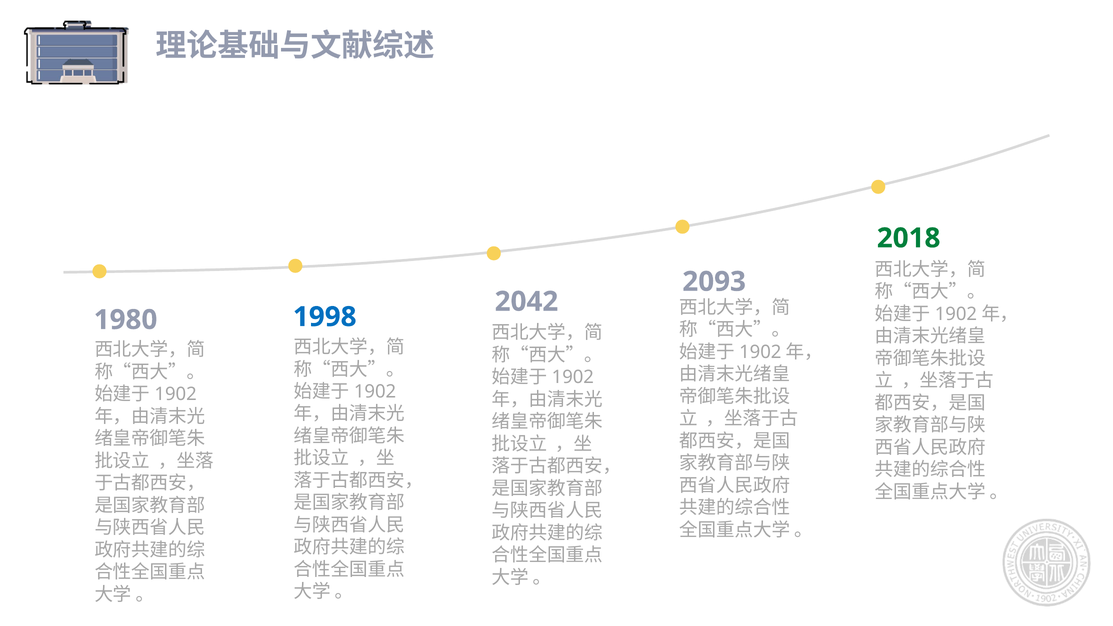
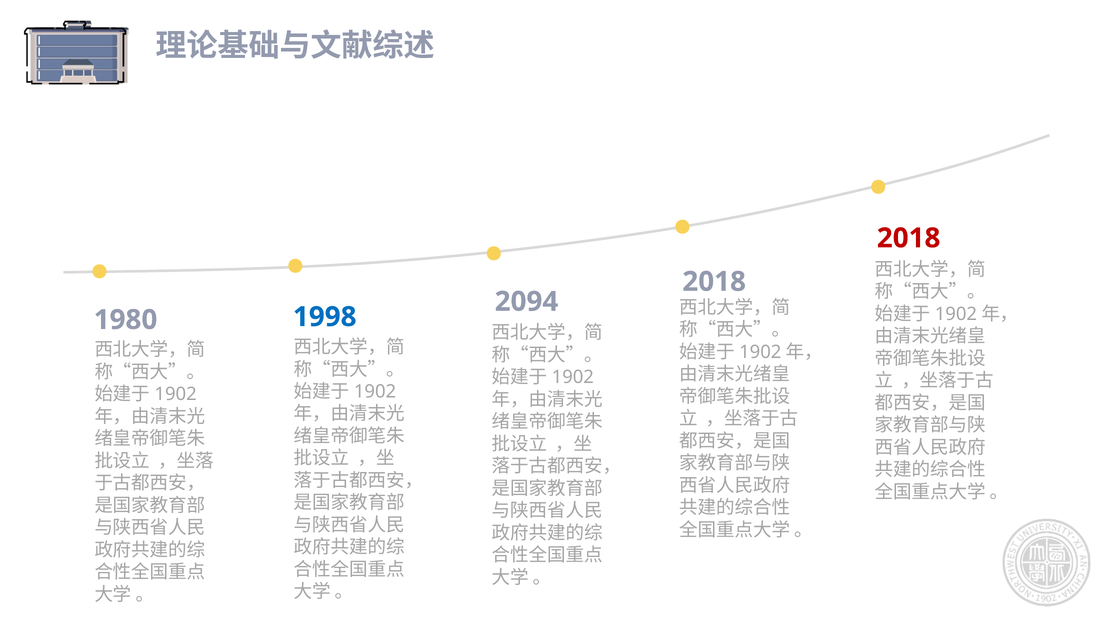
2018 at (909, 238) colour: green -> red
2093 at (714, 282): 2093 -> 2018
2042: 2042 -> 2094
